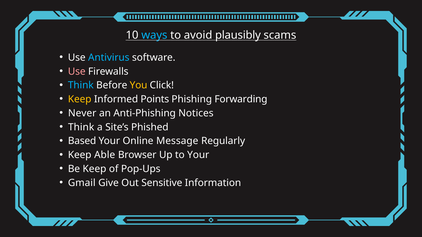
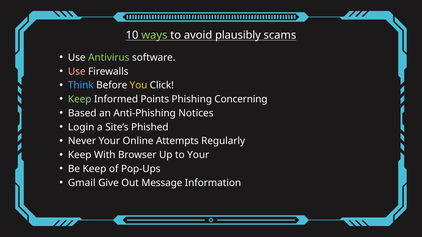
ways colour: light blue -> light green
Antivirus colour: light blue -> light green
Keep at (80, 99) colour: yellow -> light green
Forwarding: Forwarding -> Concerning
Never: Never -> Based
Think at (81, 127): Think -> Login
Based: Based -> Never
Message: Message -> Attempts
Able: Able -> With
Sensitive: Sensitive -> Message
